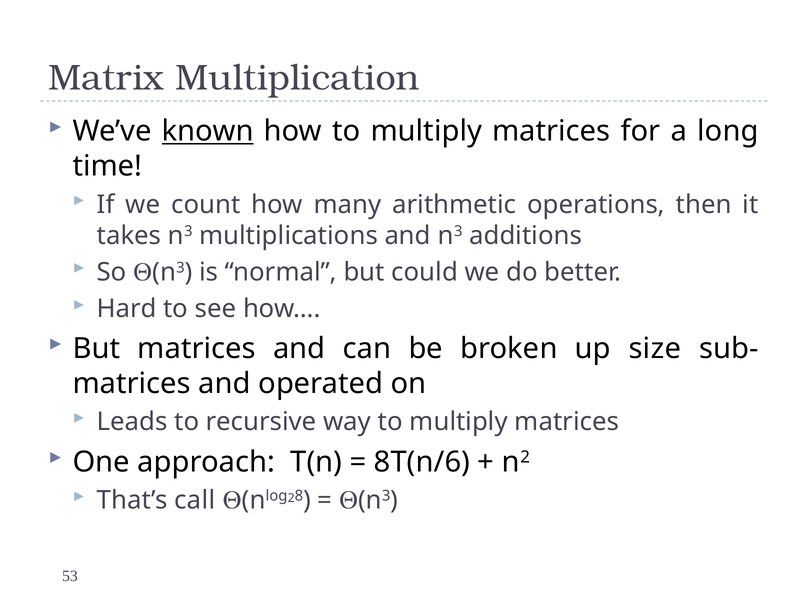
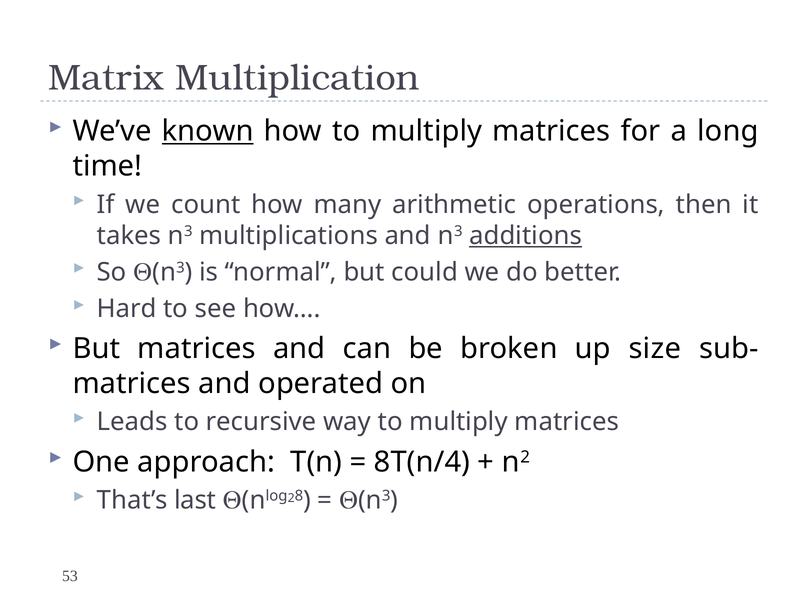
additions underline: none -> present
8T(n/6: 8T(n/6 -> 8T(n/4
call: call -> last
